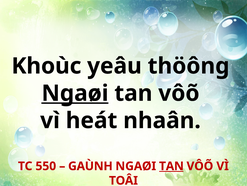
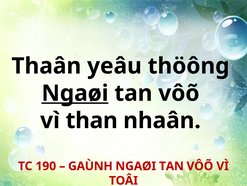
Khoùc: Khoùc -> Thaân
heát: heát -> than
550: 550 -> 190
TAN at (171, 166) underline: present -> none
